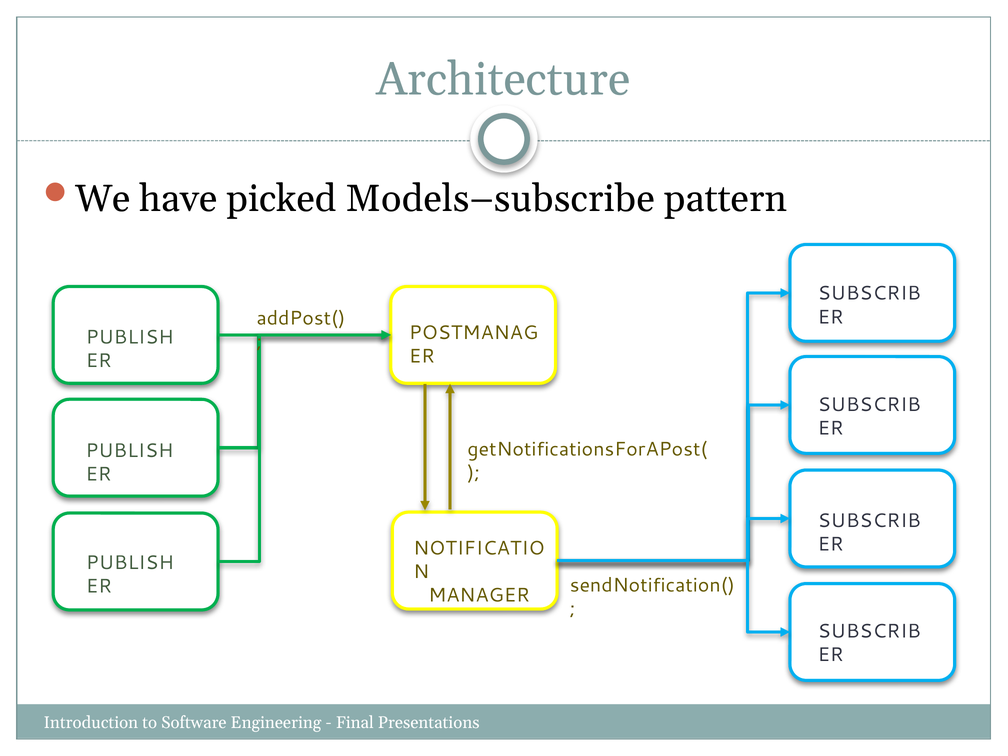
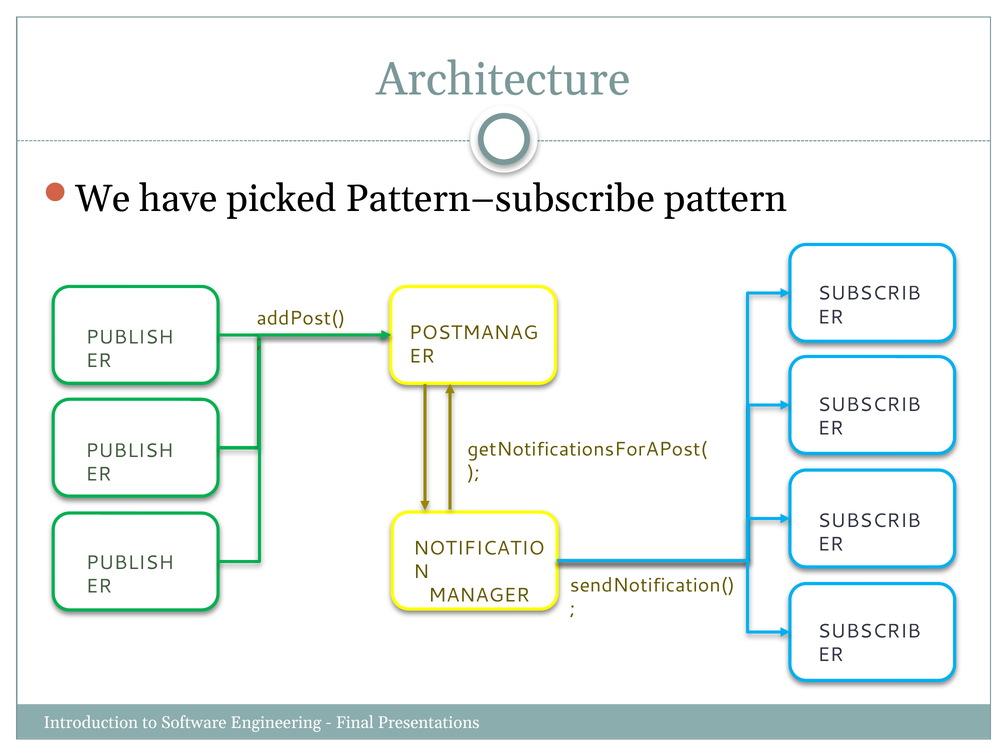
Models–subscribe: Models–subscribe -> Pattern–subscribe
